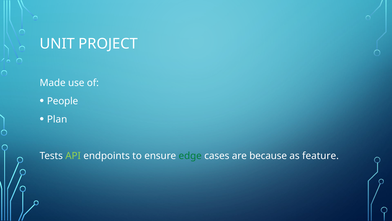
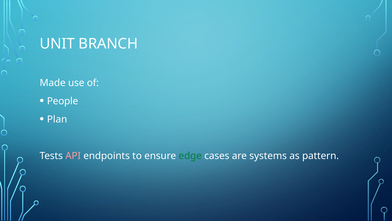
PROJECT: PROJECT -> BRANCH
API colour: light green -> pink
because: because -> systems
feature: feature -> pattern
